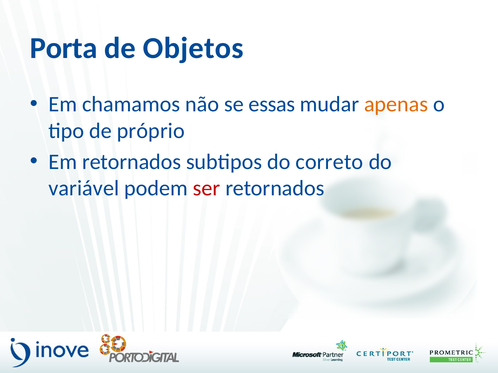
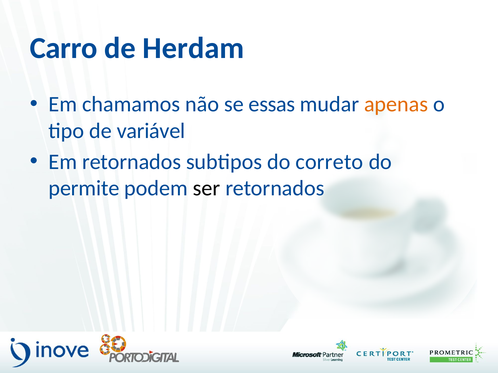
Porta: Porta -> Carro
Objetos: Objetos -> Herdam
próprio: próprio -> variável
variável: variável -> permite
ser colour: red -> black
